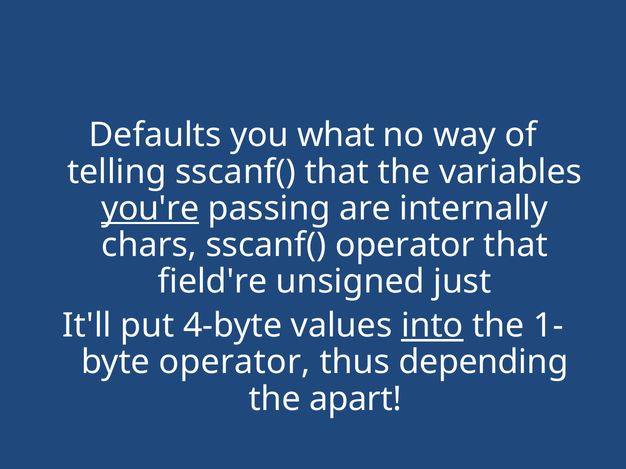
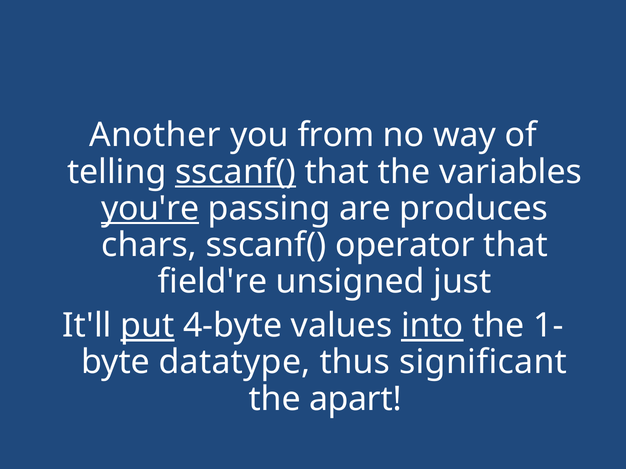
Defaults: Defaults -> Another
what: what -> from
sscanf( at (236, 172) underline: none -> present
internally: internally -> produces
put underline: none -> present
operator at (235, 363): operator -> datatype
depending: depending -> significant
